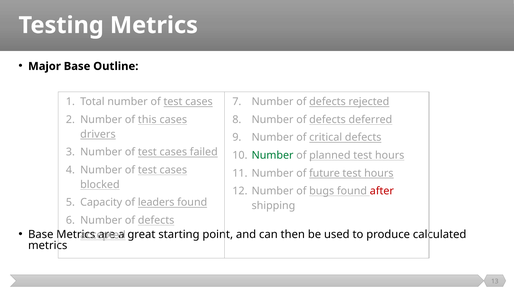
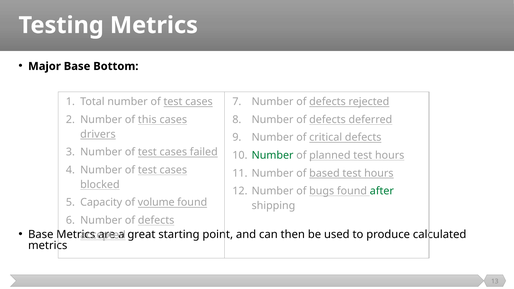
Outline: Outline -> Bottom
future: future -> based
after colour: red -> green
leaders: leaders -> volume
